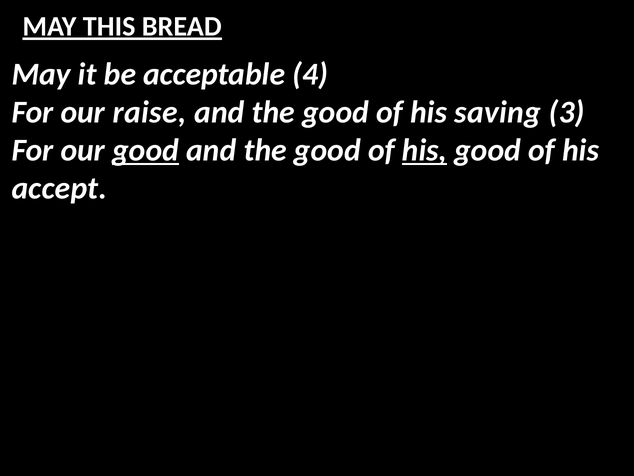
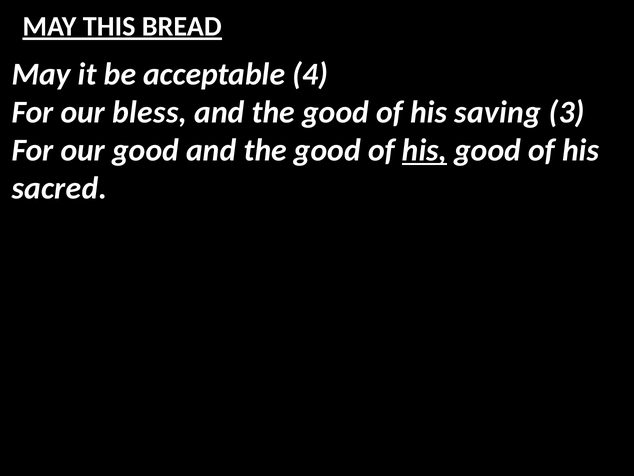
raise: raise -> bless
good at (146, 150) underline: present -> none
accept: accept -> sacred
